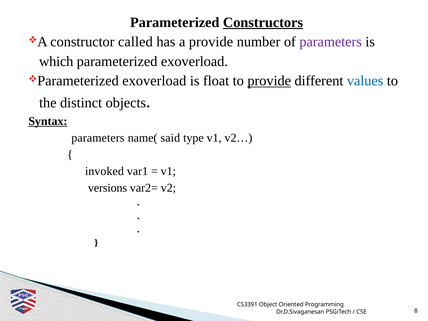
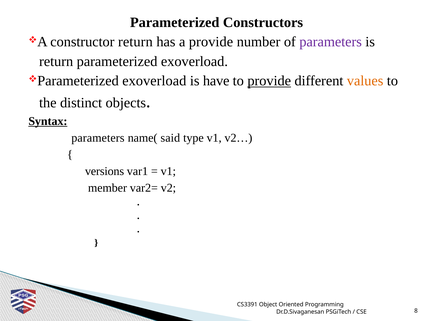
Constructors underline: present -> none
constructor called: called -> return
which at (56, 61): which -> return
float: float -> have
values colour: blue -> orange
invoked: invoked -> versions
versions: versions -> member
